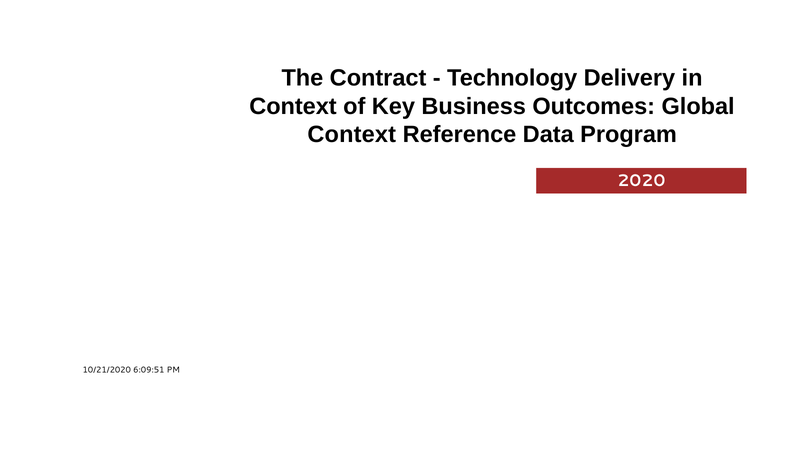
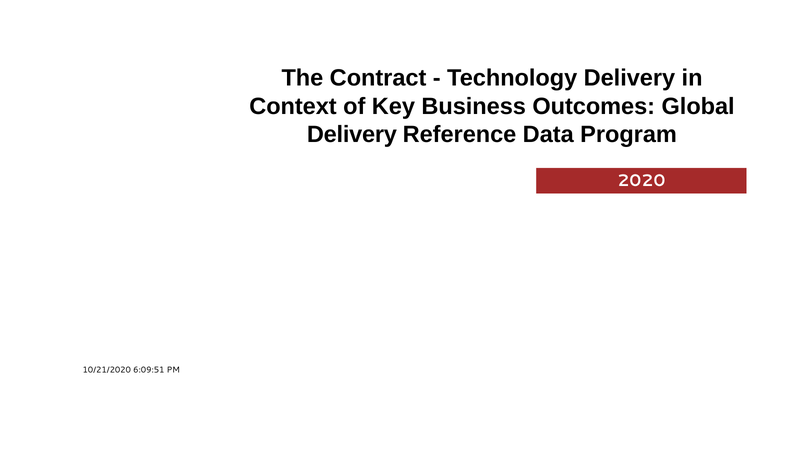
Context at (352, 135): Context -> Delivery
